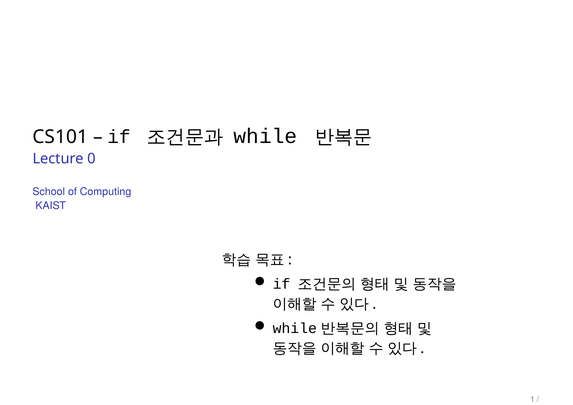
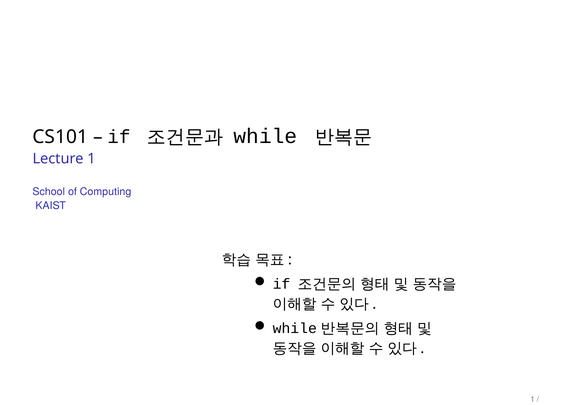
Lecture 0: 0 -> 1
